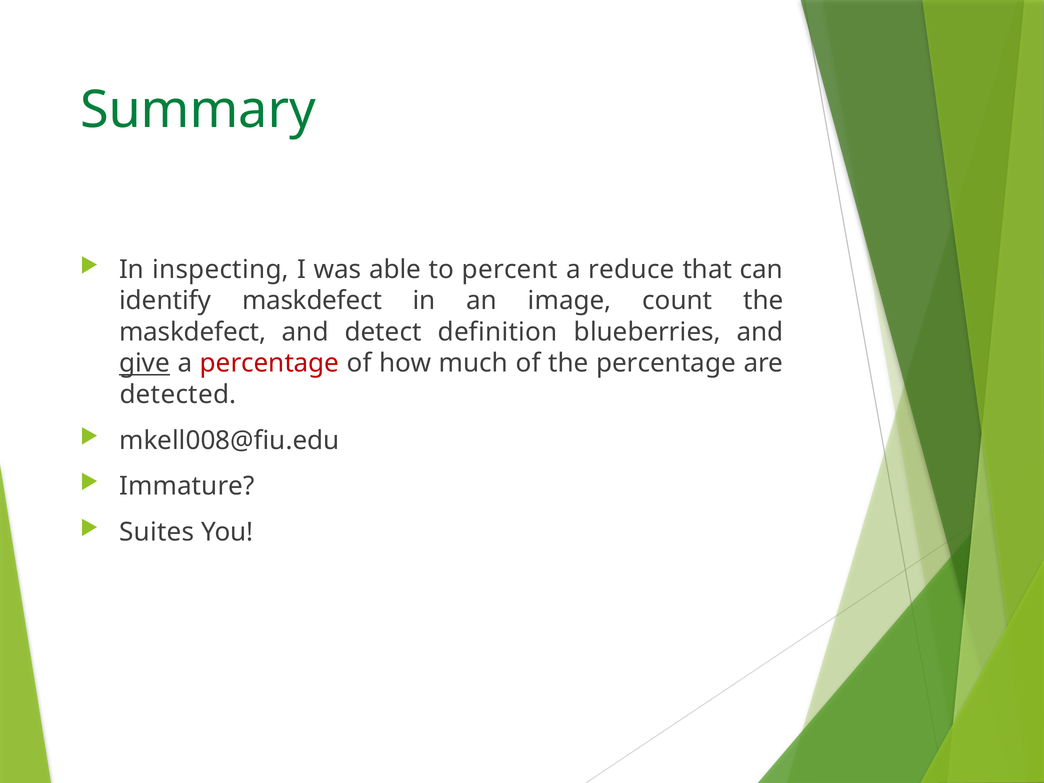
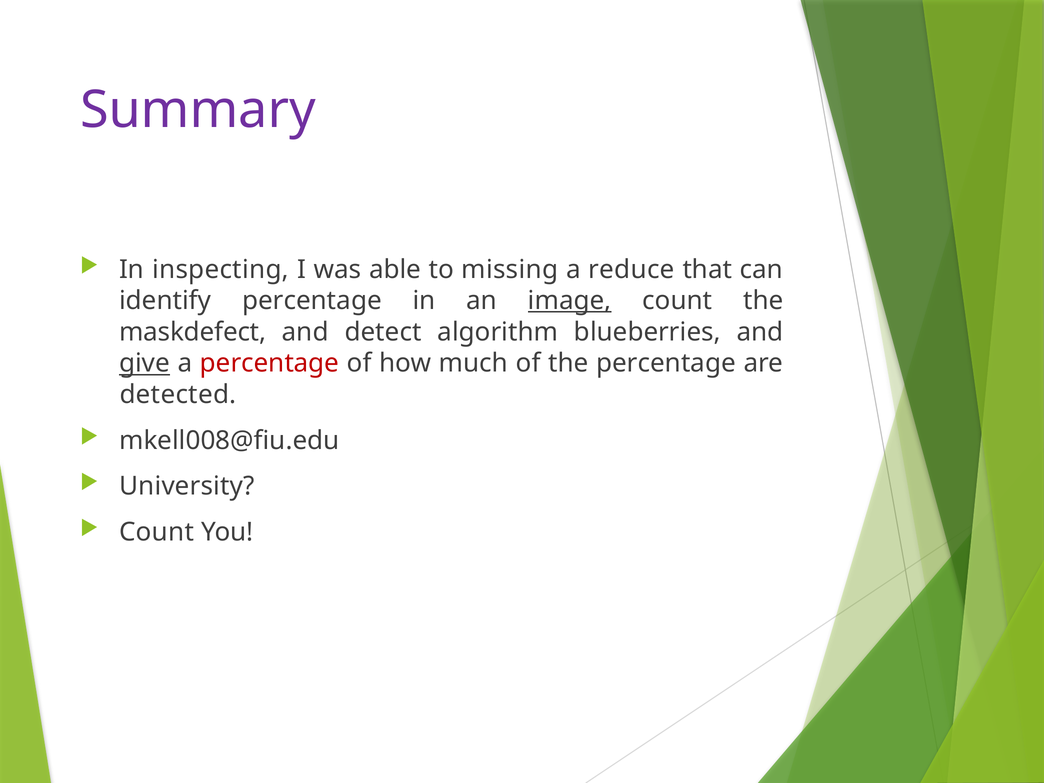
Summary colour: green -> purple
percent: percent -> missing
identify maskdefect: maskdefect -> percentage
image underline: none -> present
definition: definition -> algorithm
Immature: Immature -> University
Suites at (157, 532): Suites -> Count
